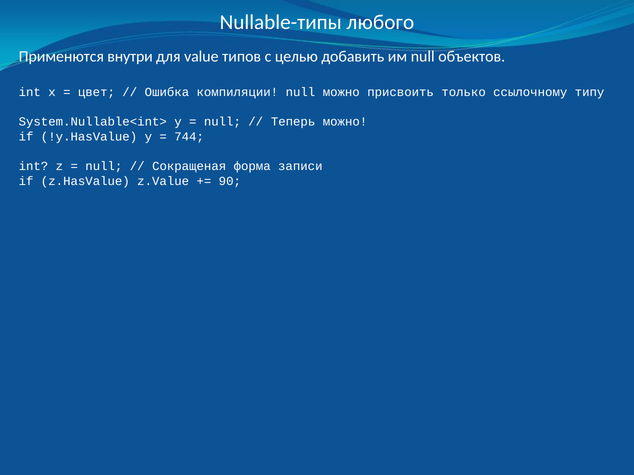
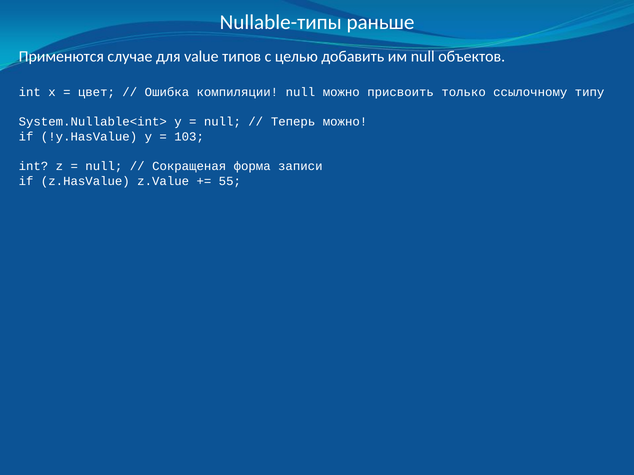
любого: любого -> раньше
внутри: внутри -> случае
744: 744 -> 103
90: 90 -> 55
